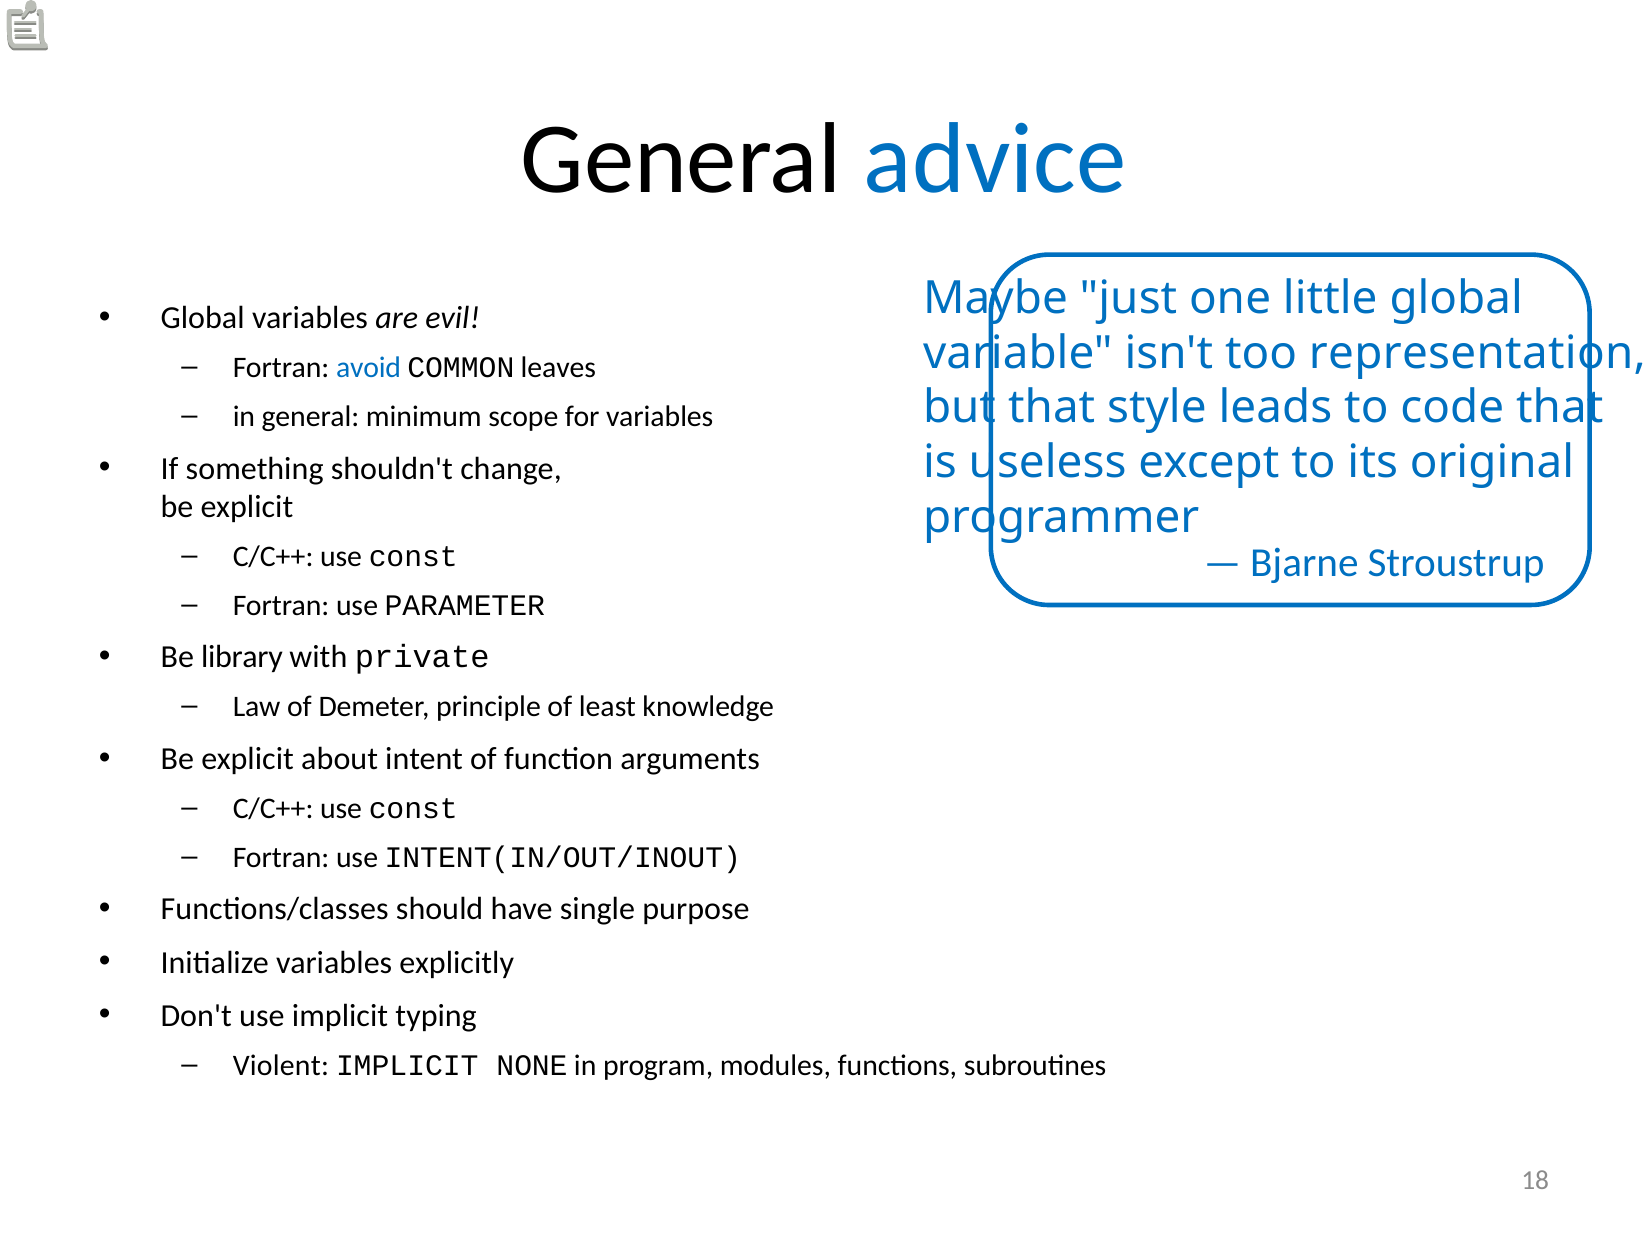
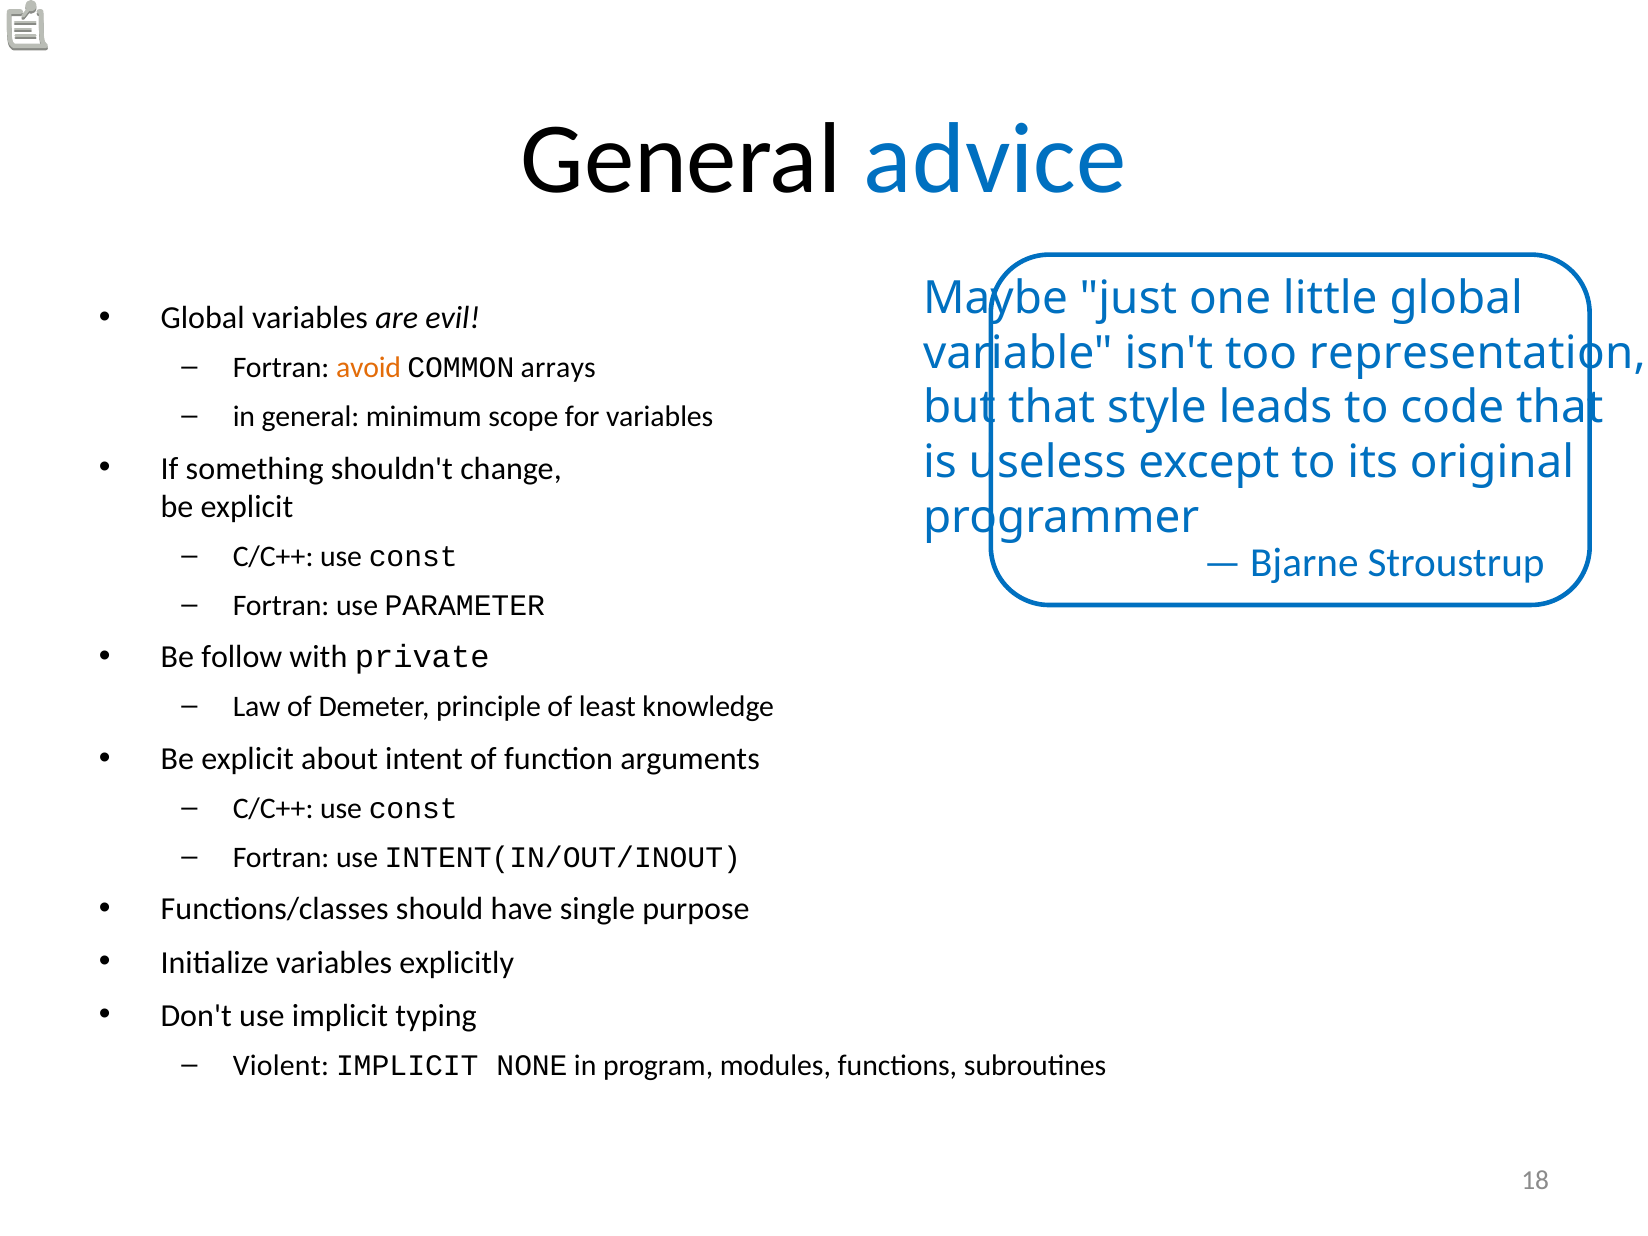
avoid colour: blue -> orange
leaves: leaves -> arrays
library: library -> follow
